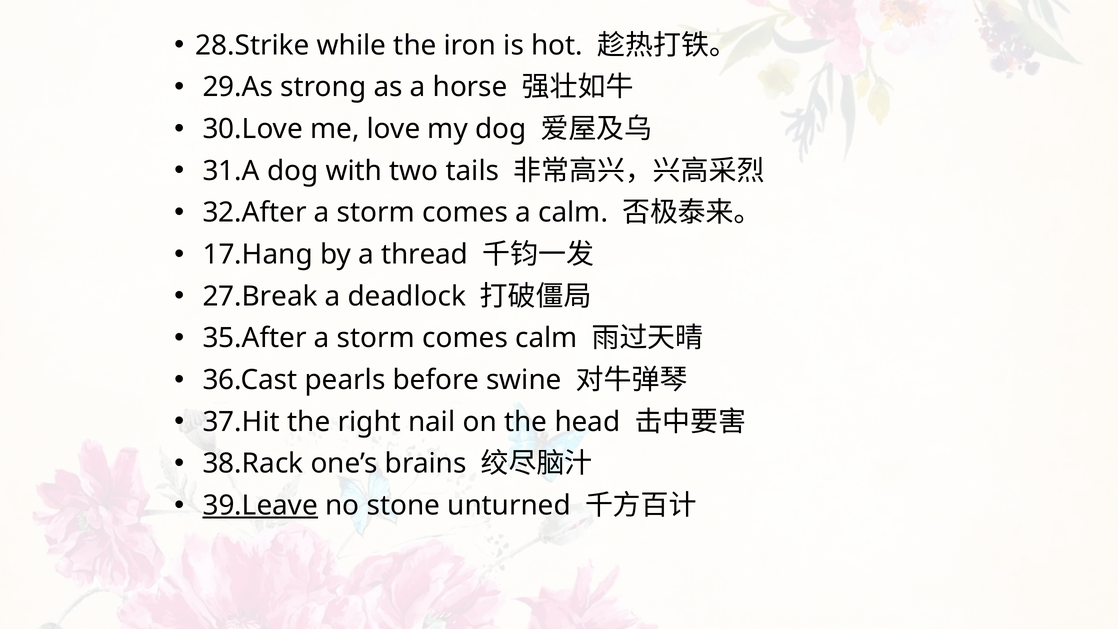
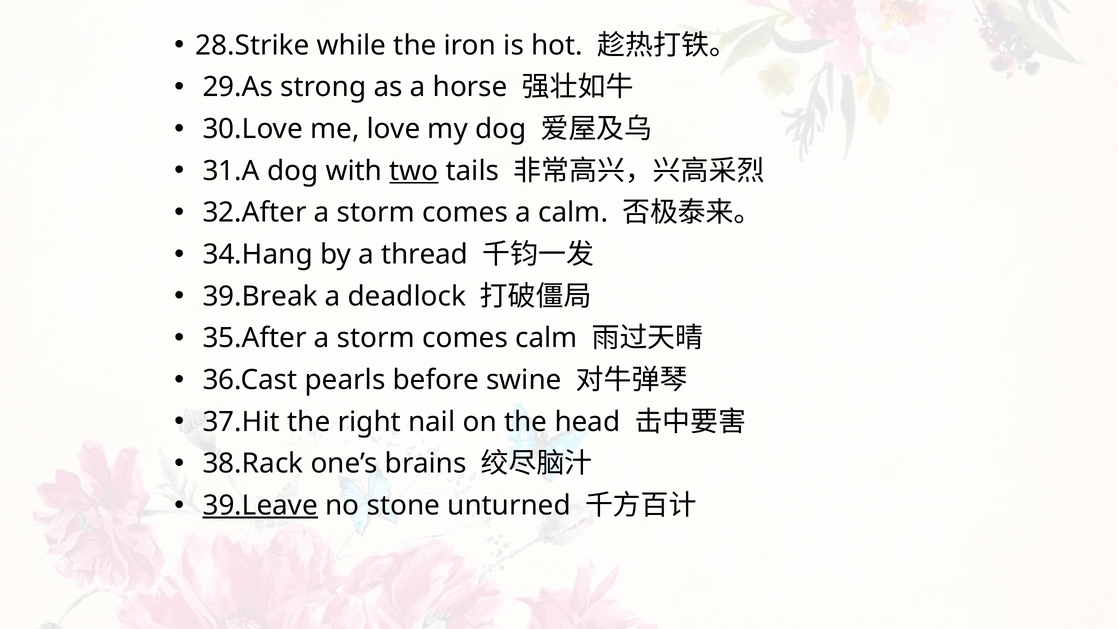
two underline: none -> present
17.Hang: 17.Hang -> 34.Hang
27.Break: 27.Break -> 39.Break
